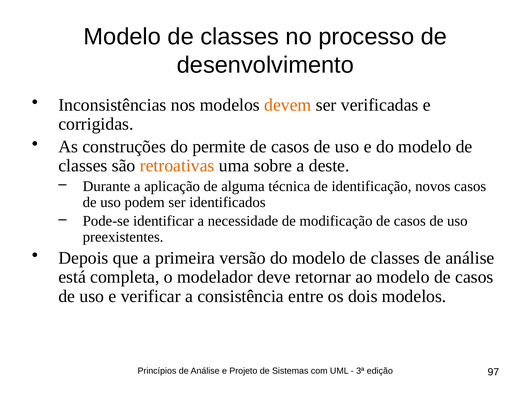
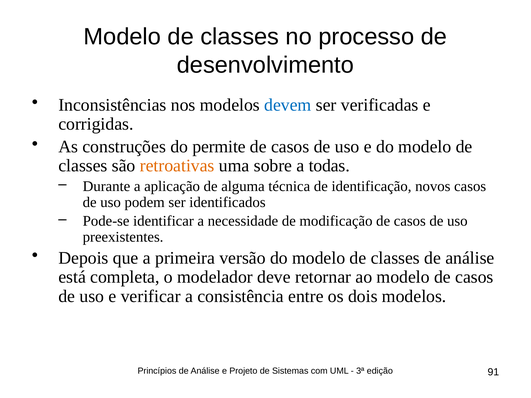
devem colour: orange -> blue
deste: deste -> todas
97: 97 -> 91
